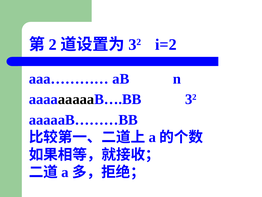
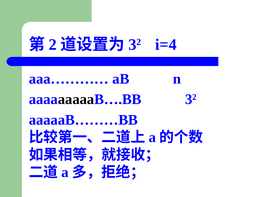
i=2: i=2 -> i=4
